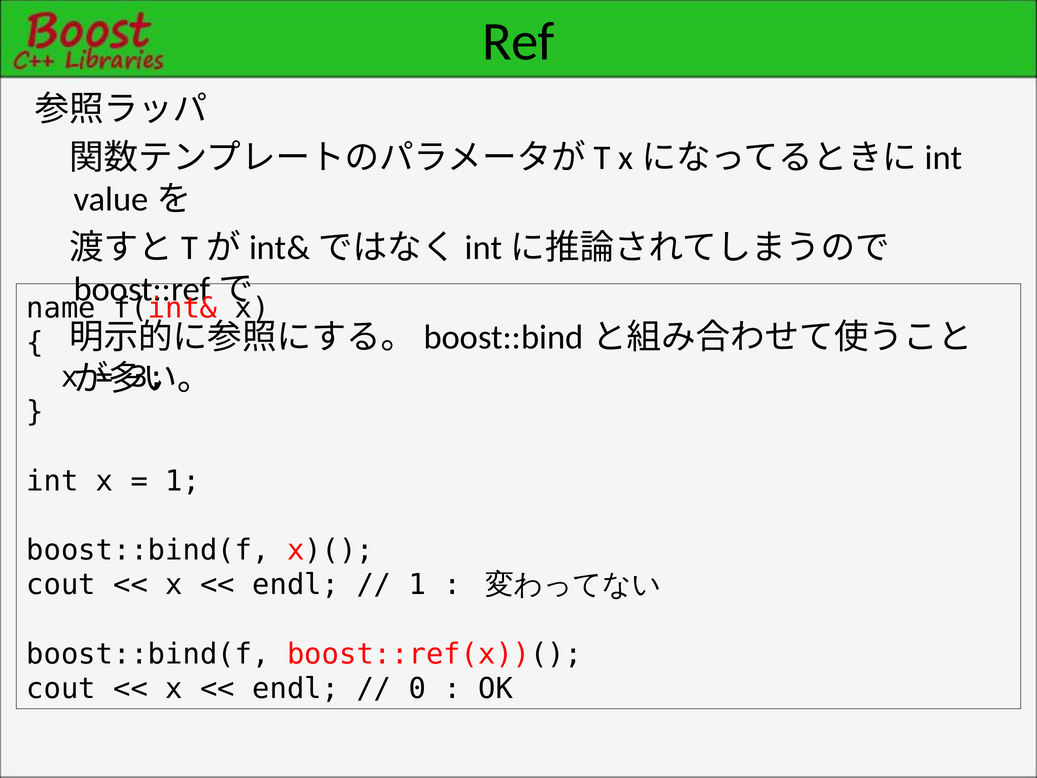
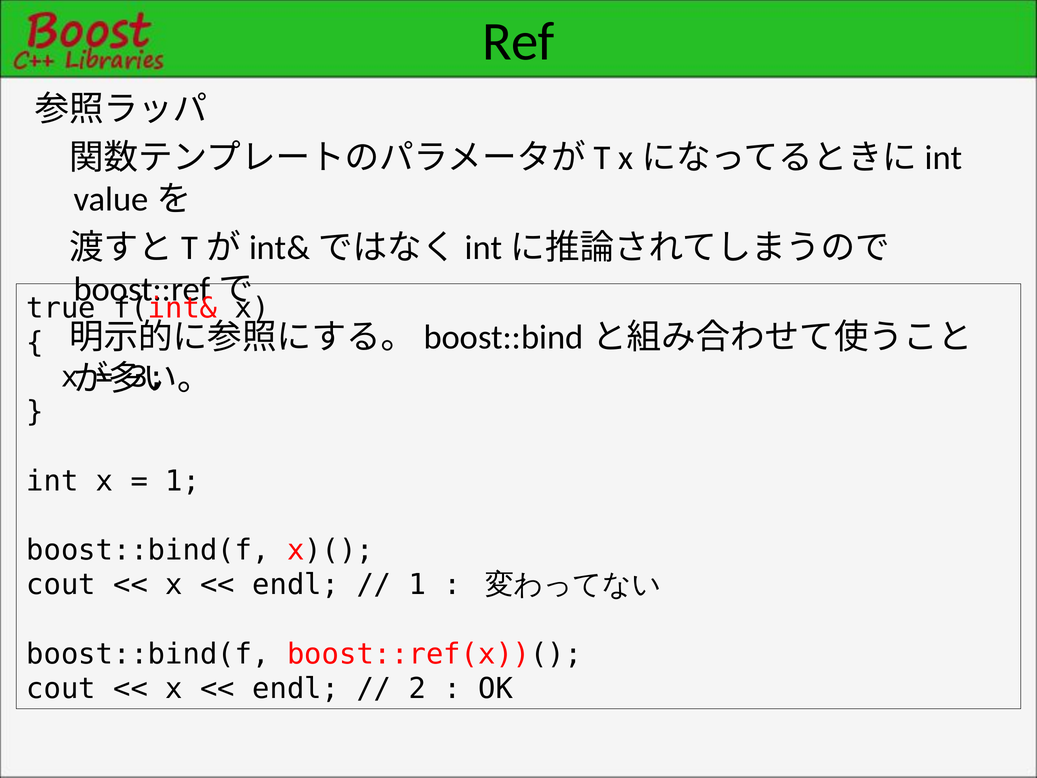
name: name -> true
0: 0 -> 2
